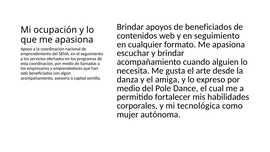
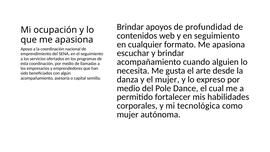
de beneficiados: beneficiados -> profundidad
el amiga: amiga -> mujer
